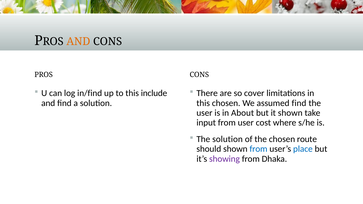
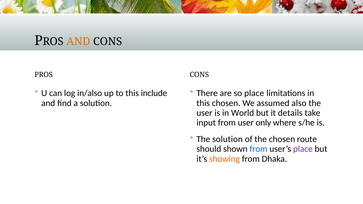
in/find: in/find -> in/also
so cover: cover -> place
assumed find: find -> also
About: About -> World
it shown: shown -> details
cost: cost -> only
place at (303, 149) colour: blue -> purple
showing colour: purple -> orange
